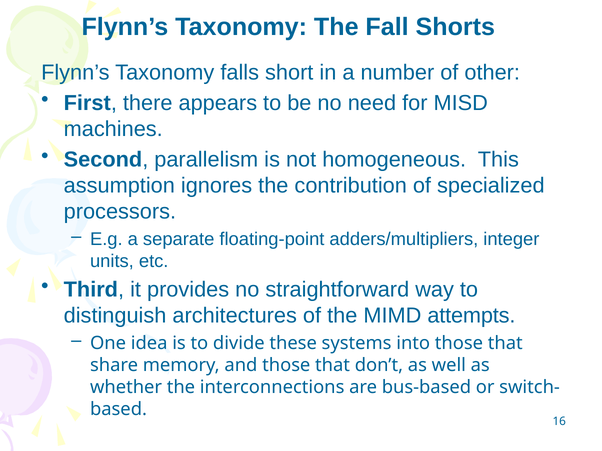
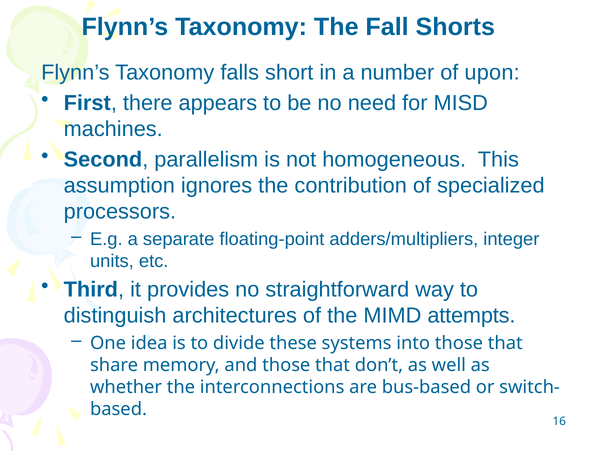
other: other -> upon
